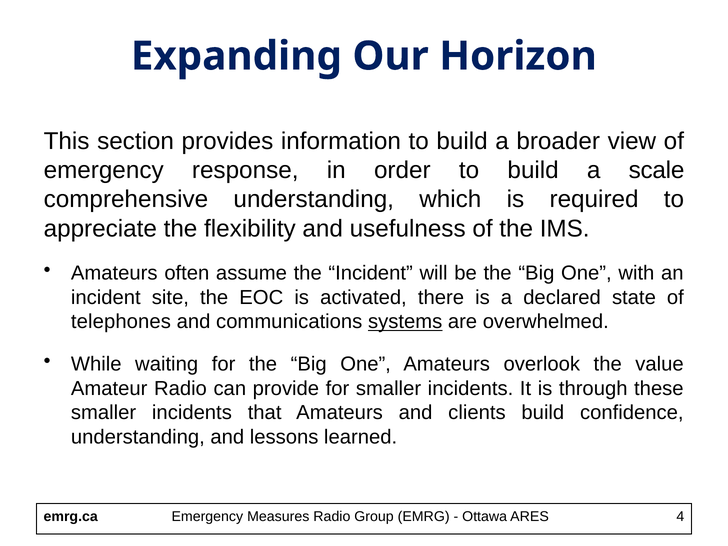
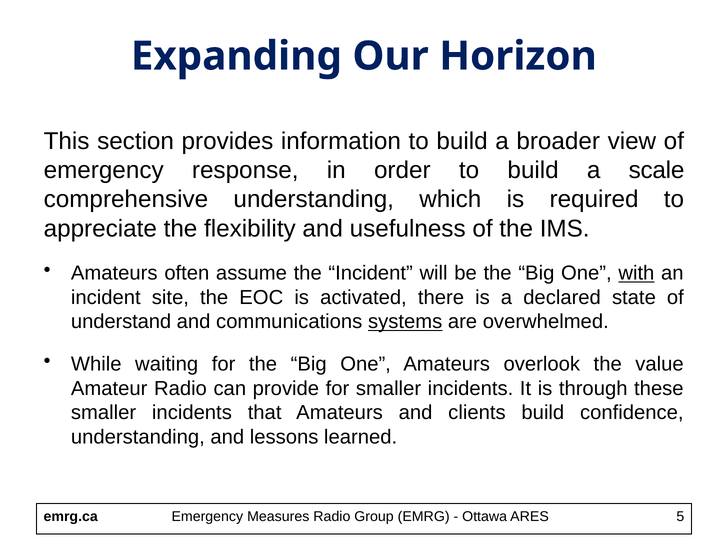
with underline: none -> present
telephones: telephones -> understand
4: 4 -> 5
